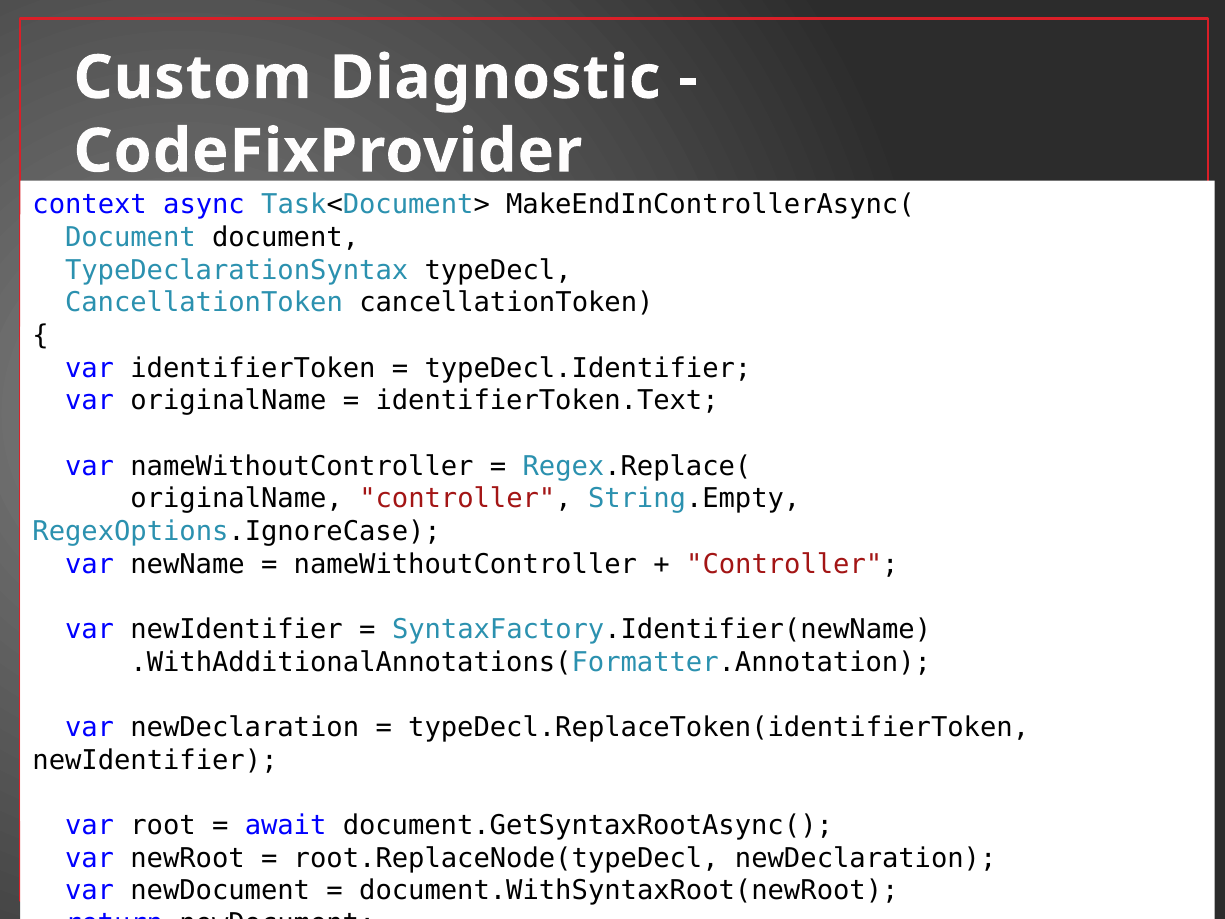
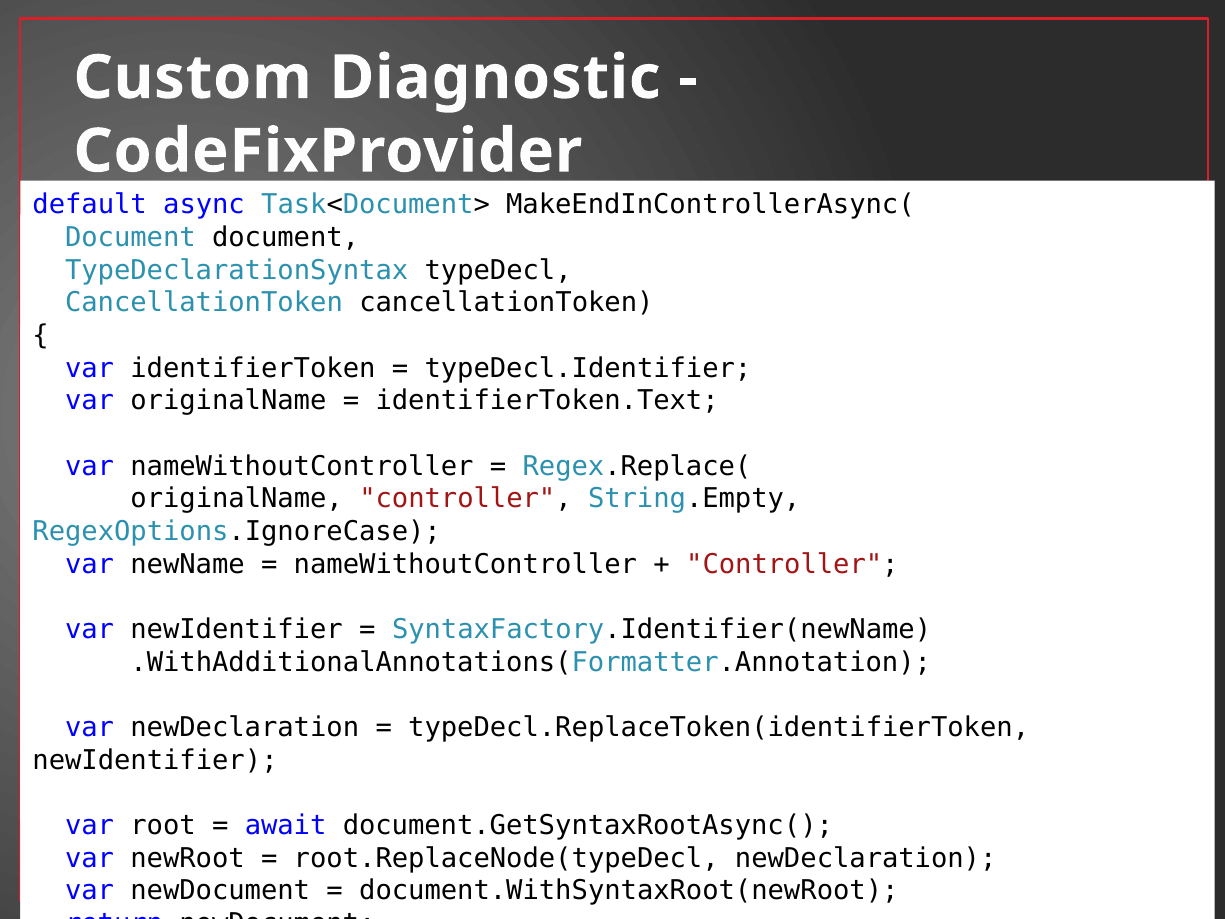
context at (90, 205): context -> default
